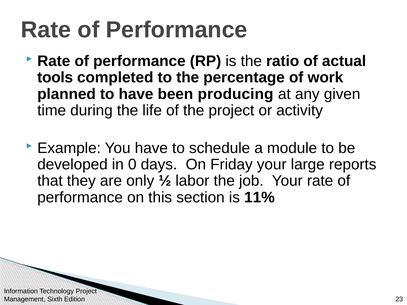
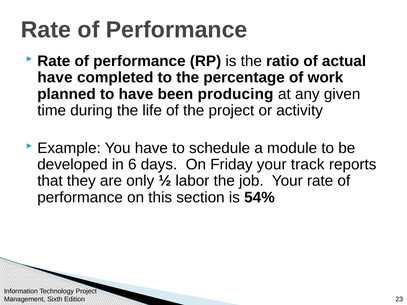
tools at (55, 78): tools -> have
0: 0 -> 6
large: large -> track
11%: 11% -> 54%
